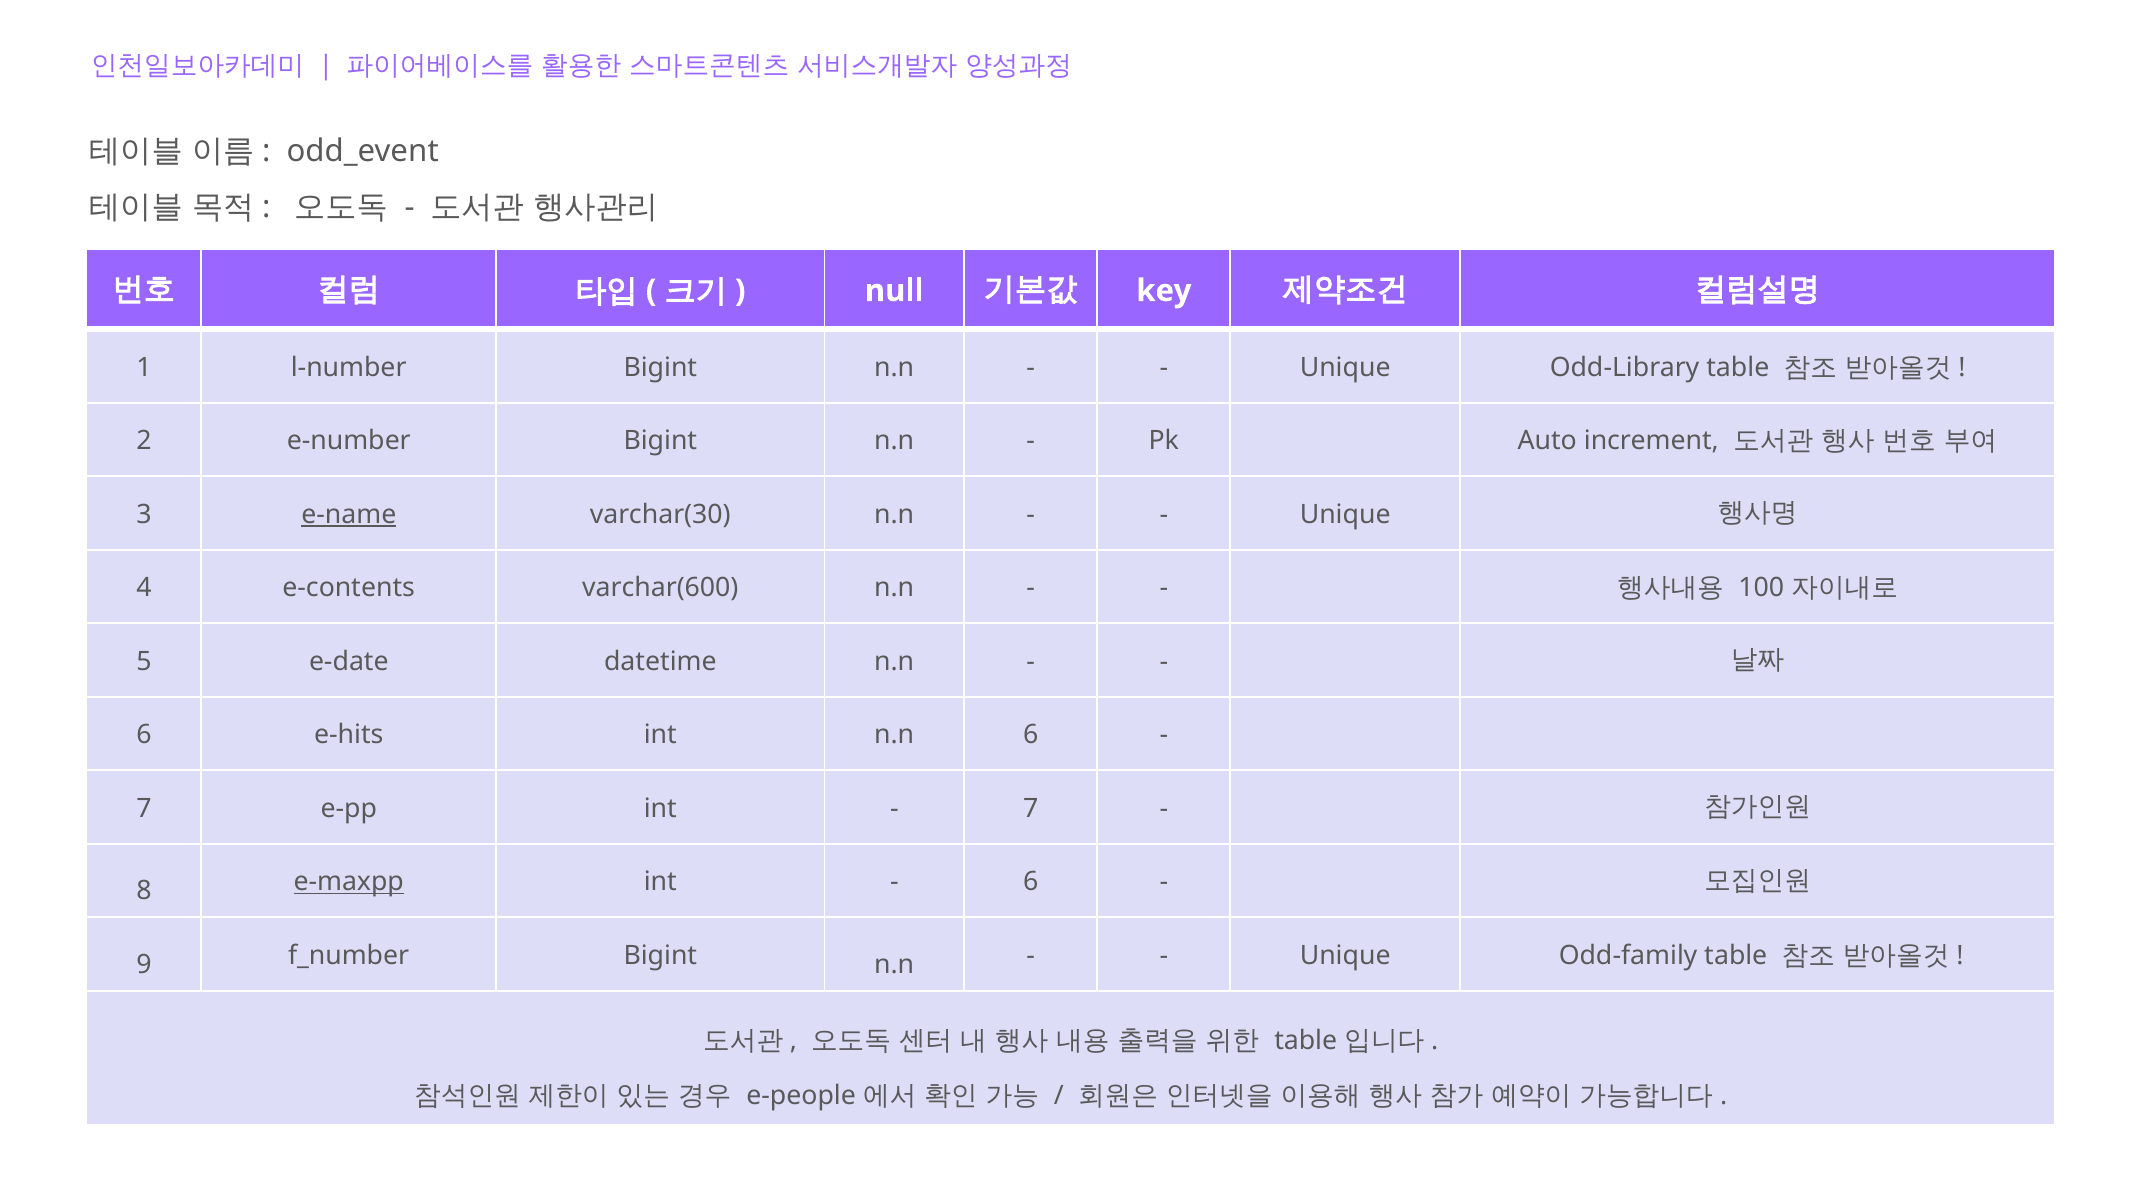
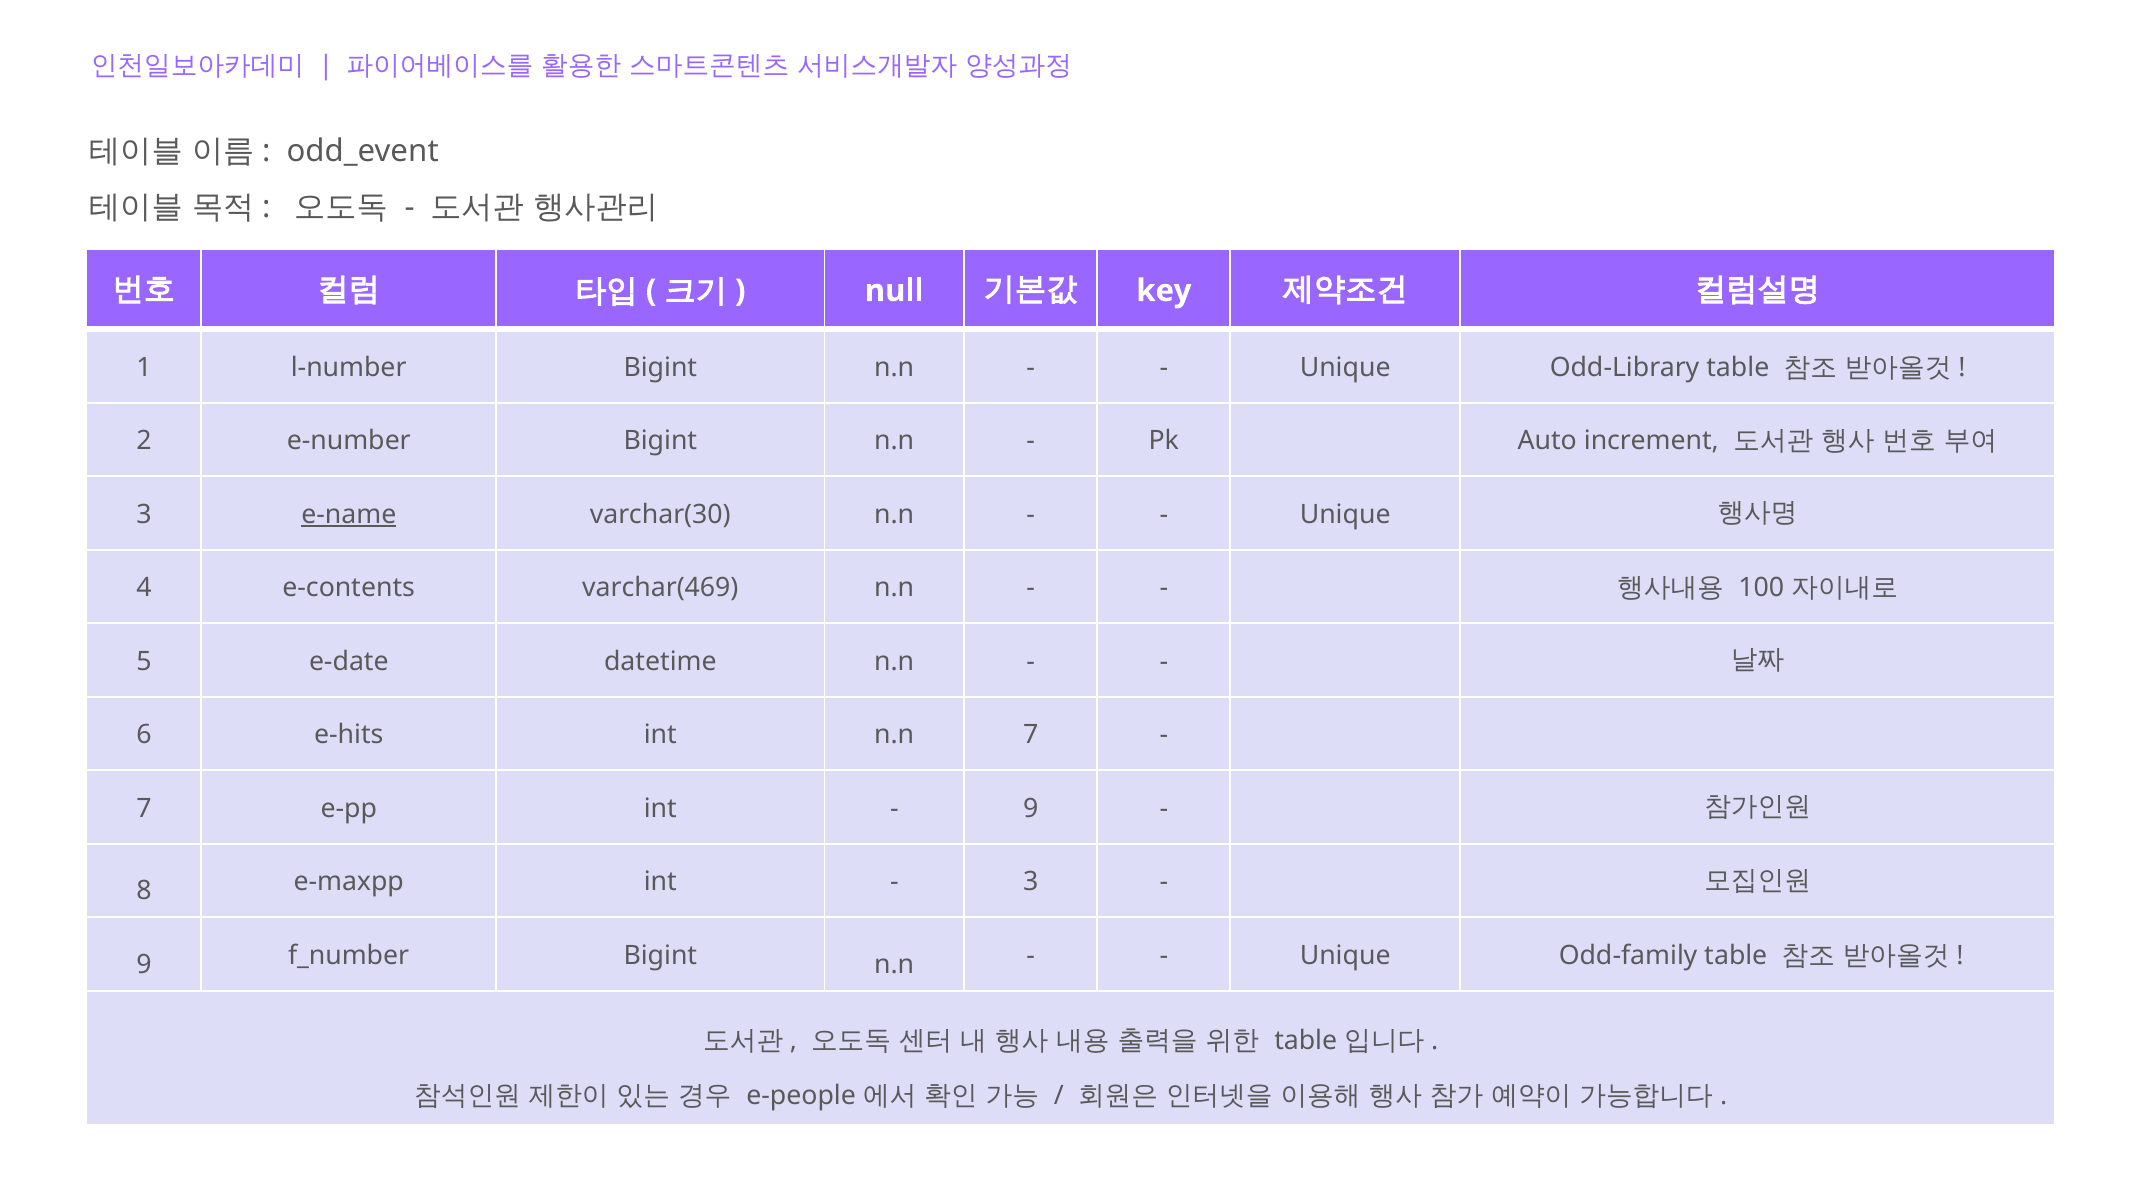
varchar(600: varchar(600 -> varchar(469
n.n 6: 6 -> 7
7 at (1031, 808): 7 -> 9
e-maxpp underline: present -> none
6 at (1031, 882): 6 -> 3
